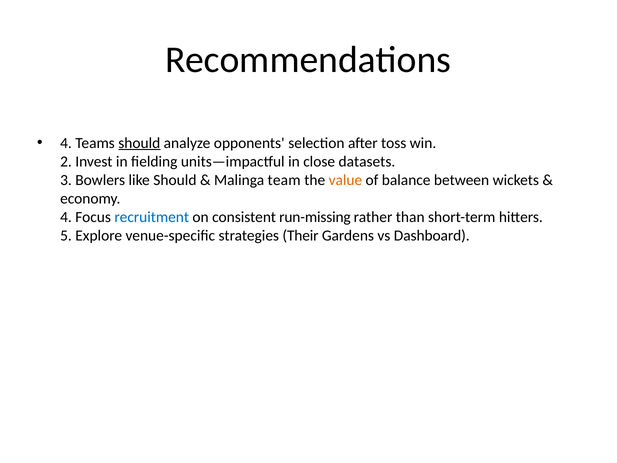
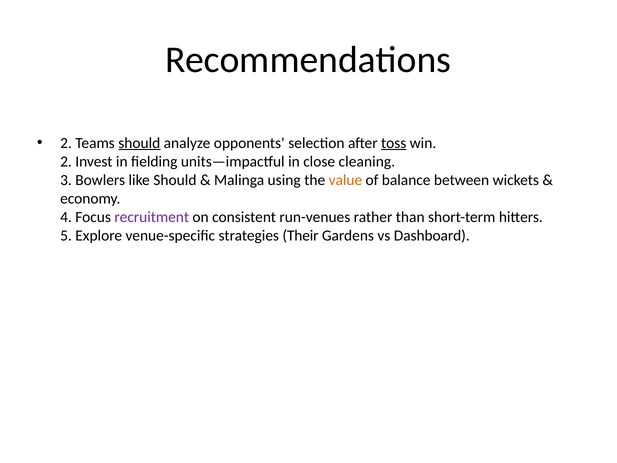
4 at (66, 143): 4 -> 2
toss underline: none -> present
datasets: datasets -> cleaning
team: team -> using
recruitment colour: blue -> purple
run-missing: run-missing -> run-venues
